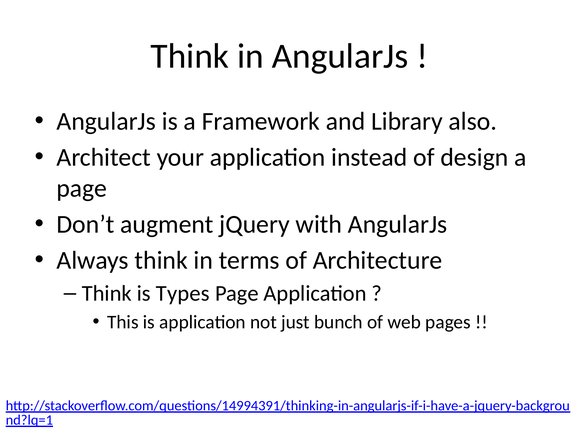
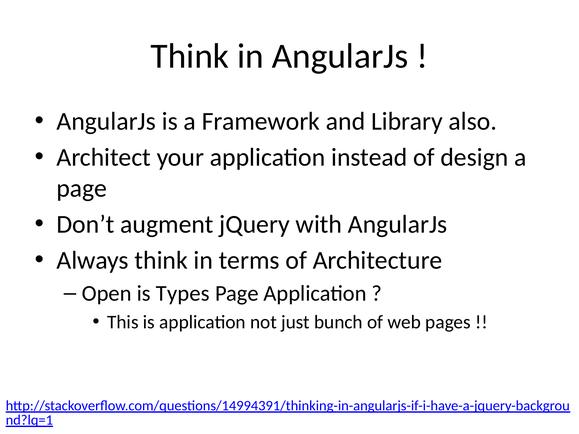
Think at (107, 294): Think -> Open
